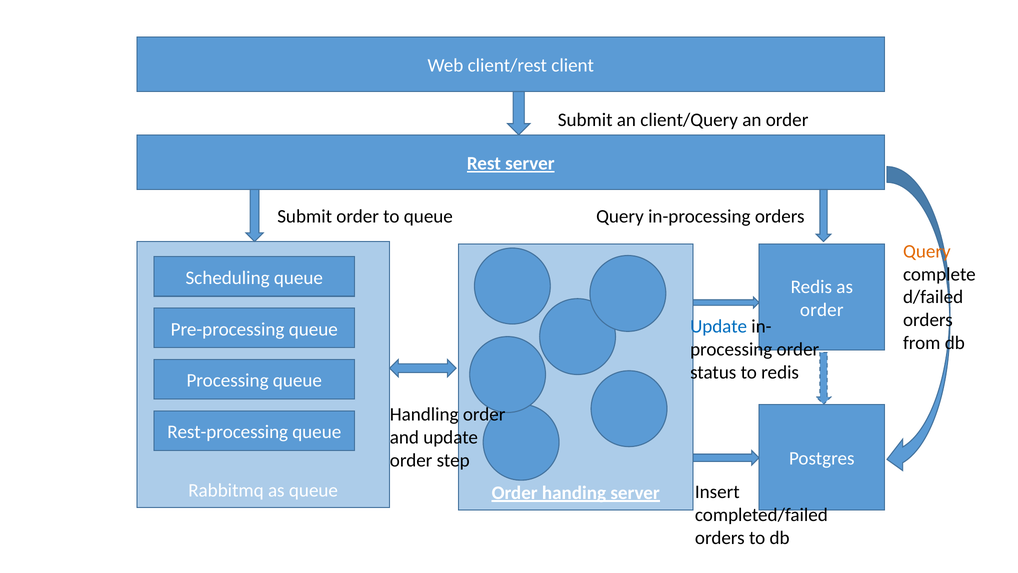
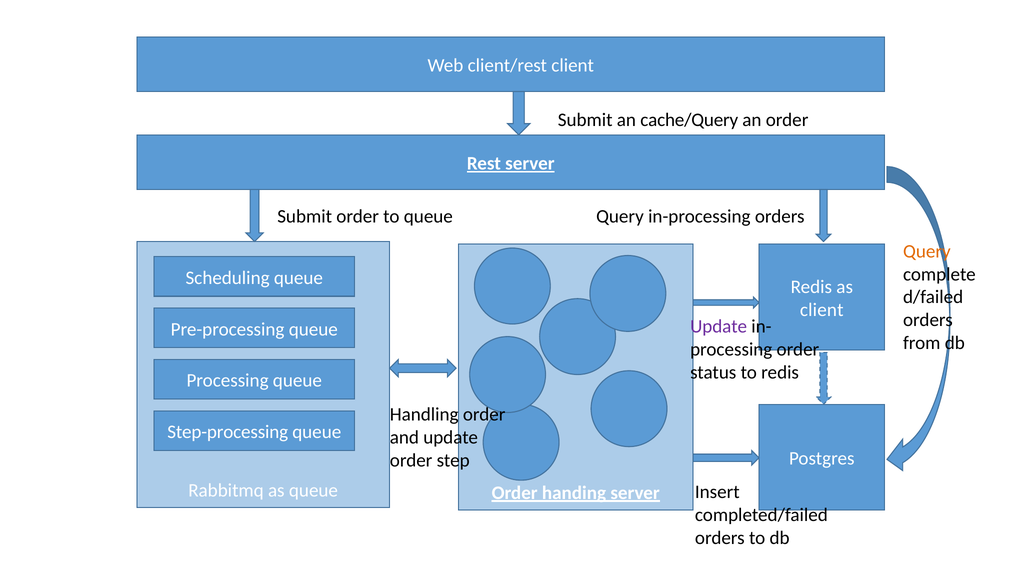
client/Query: client/Query -> cache/Query
order at (822, 310): order -> client
Update at (719, 326) colour: blue -> purple
Rest-processing: Rest-processing -> Step-processing
